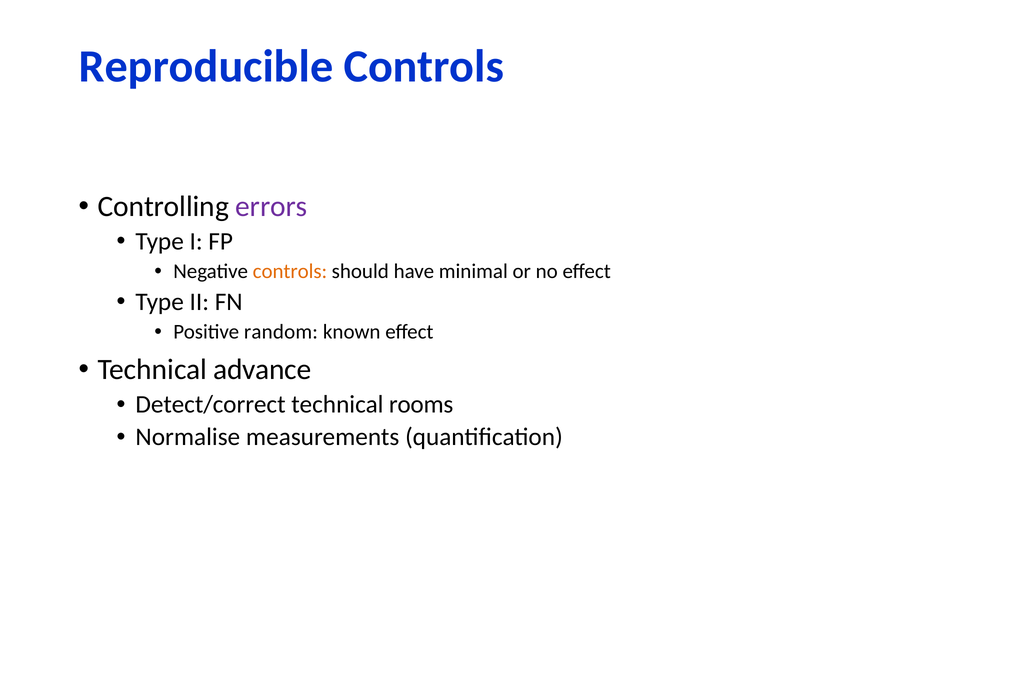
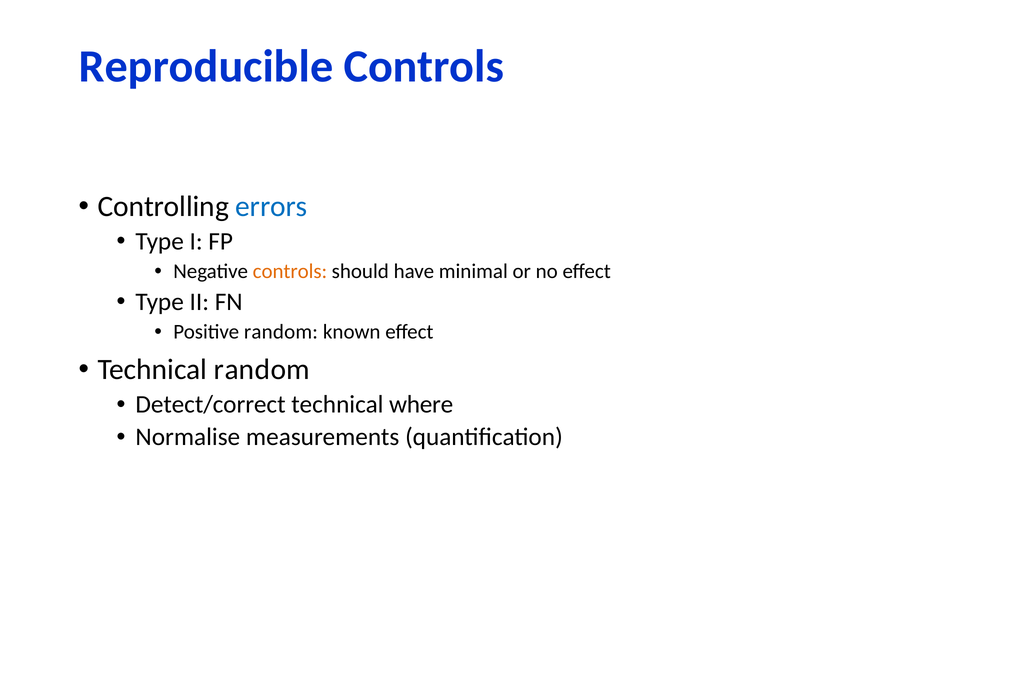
errors colour: purple -> blue
Technical advance: advance -> random
rooms: rooms -> where
